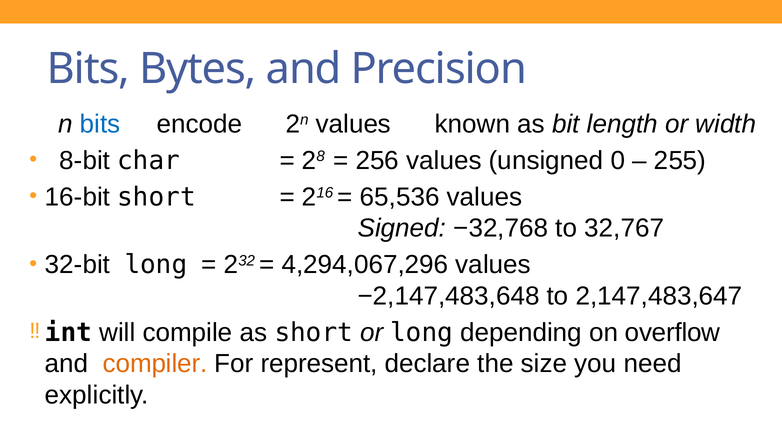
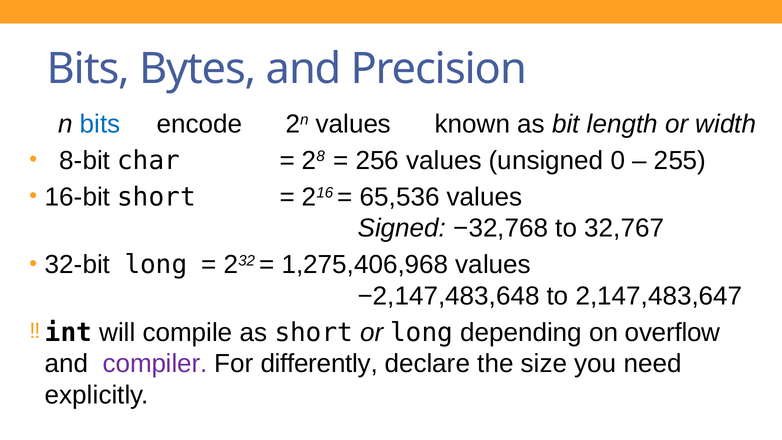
4,294,067,296: 4,294,067,296 -> 1,275,406,968
compiler colour: orange -> purple
represent: represent -> differently
